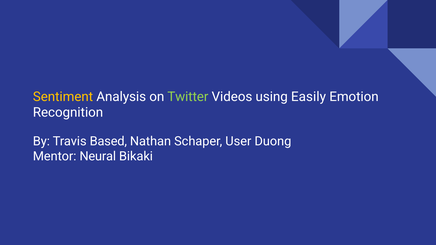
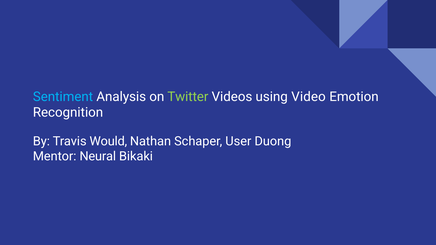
Sentiment colour: yellow -> light blue
Easily: Easily -> Video
Based: Based -> Would
